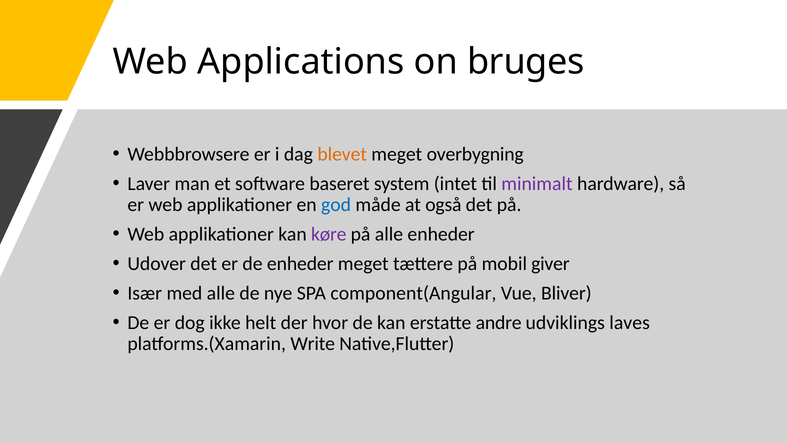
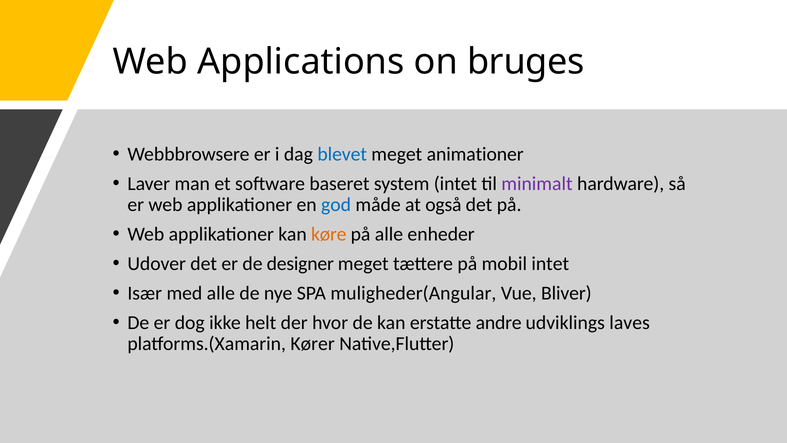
blevet colour: orange -> blue
overbygning: overbygning -> animationer
køre colour: purple -> orange
de enheder: enheder -> designer
mobil giver: giver -> intet
component(Angular: component(Angular -> muligheder(Angular
Write: Write -> Kører
